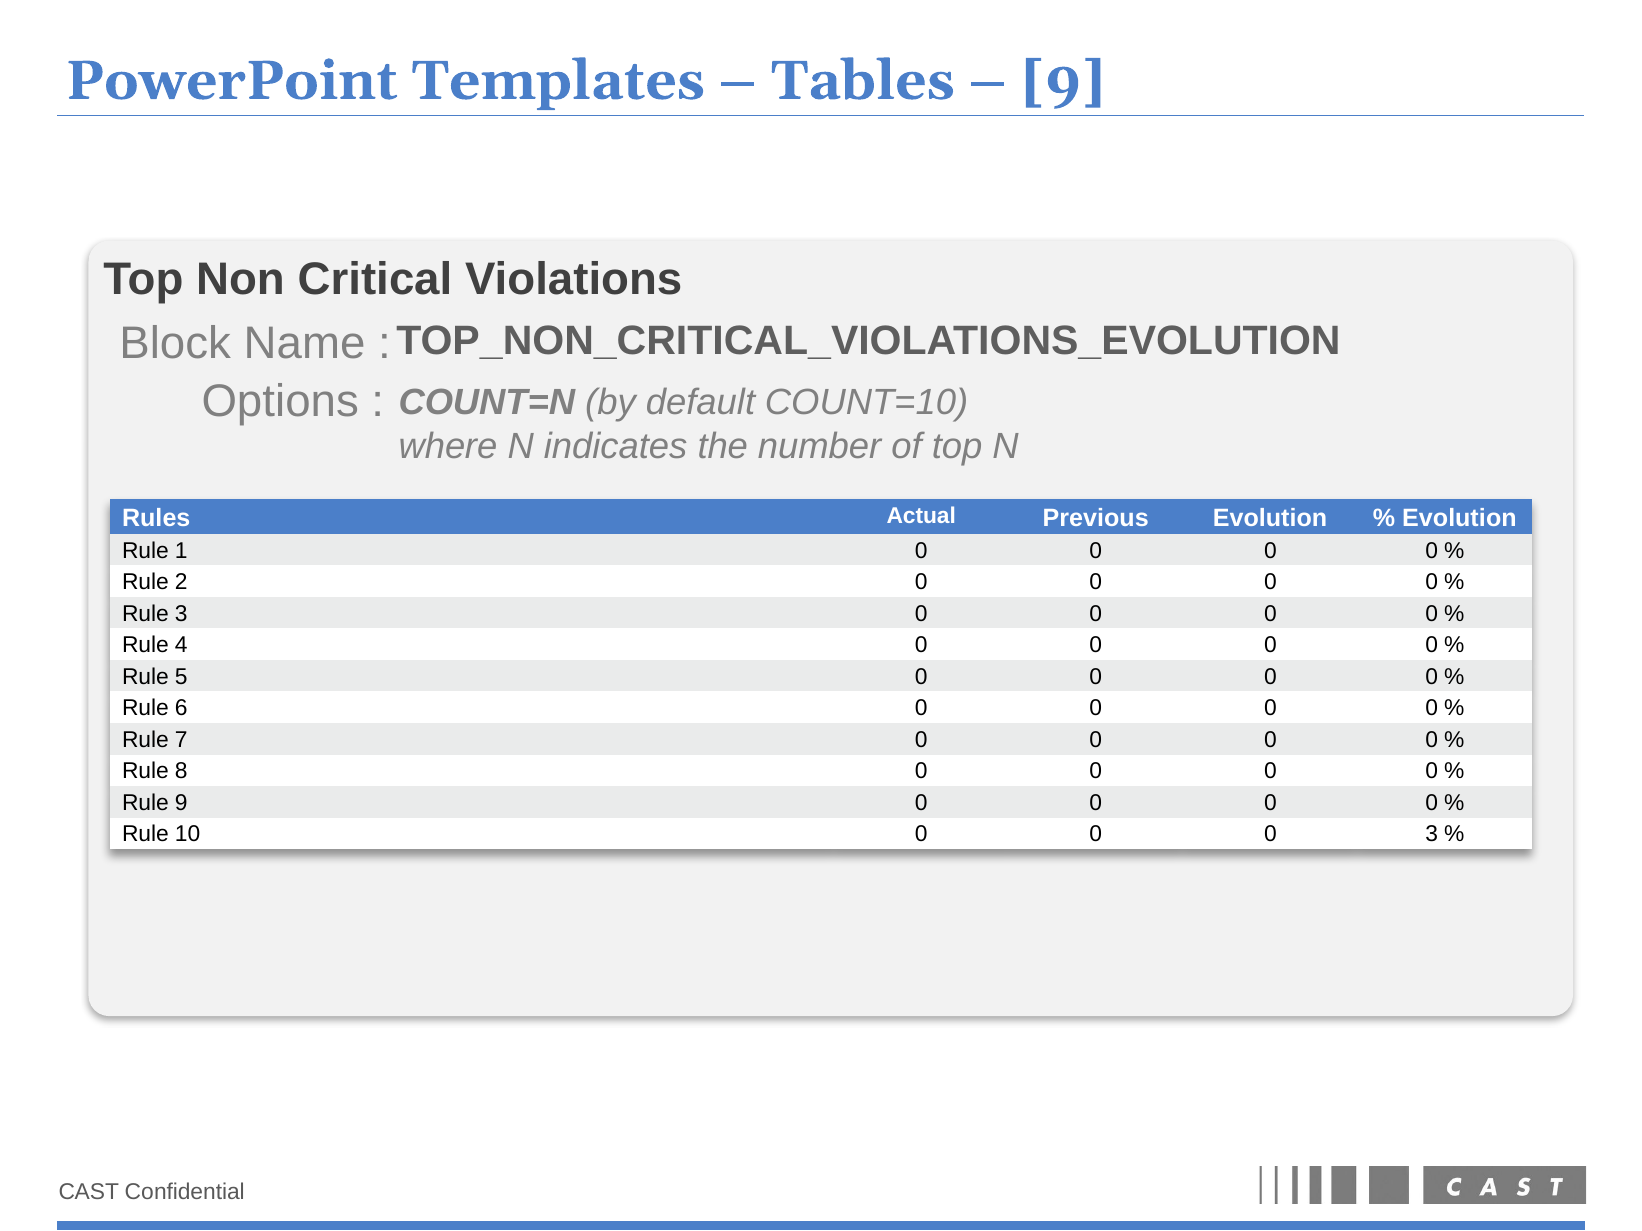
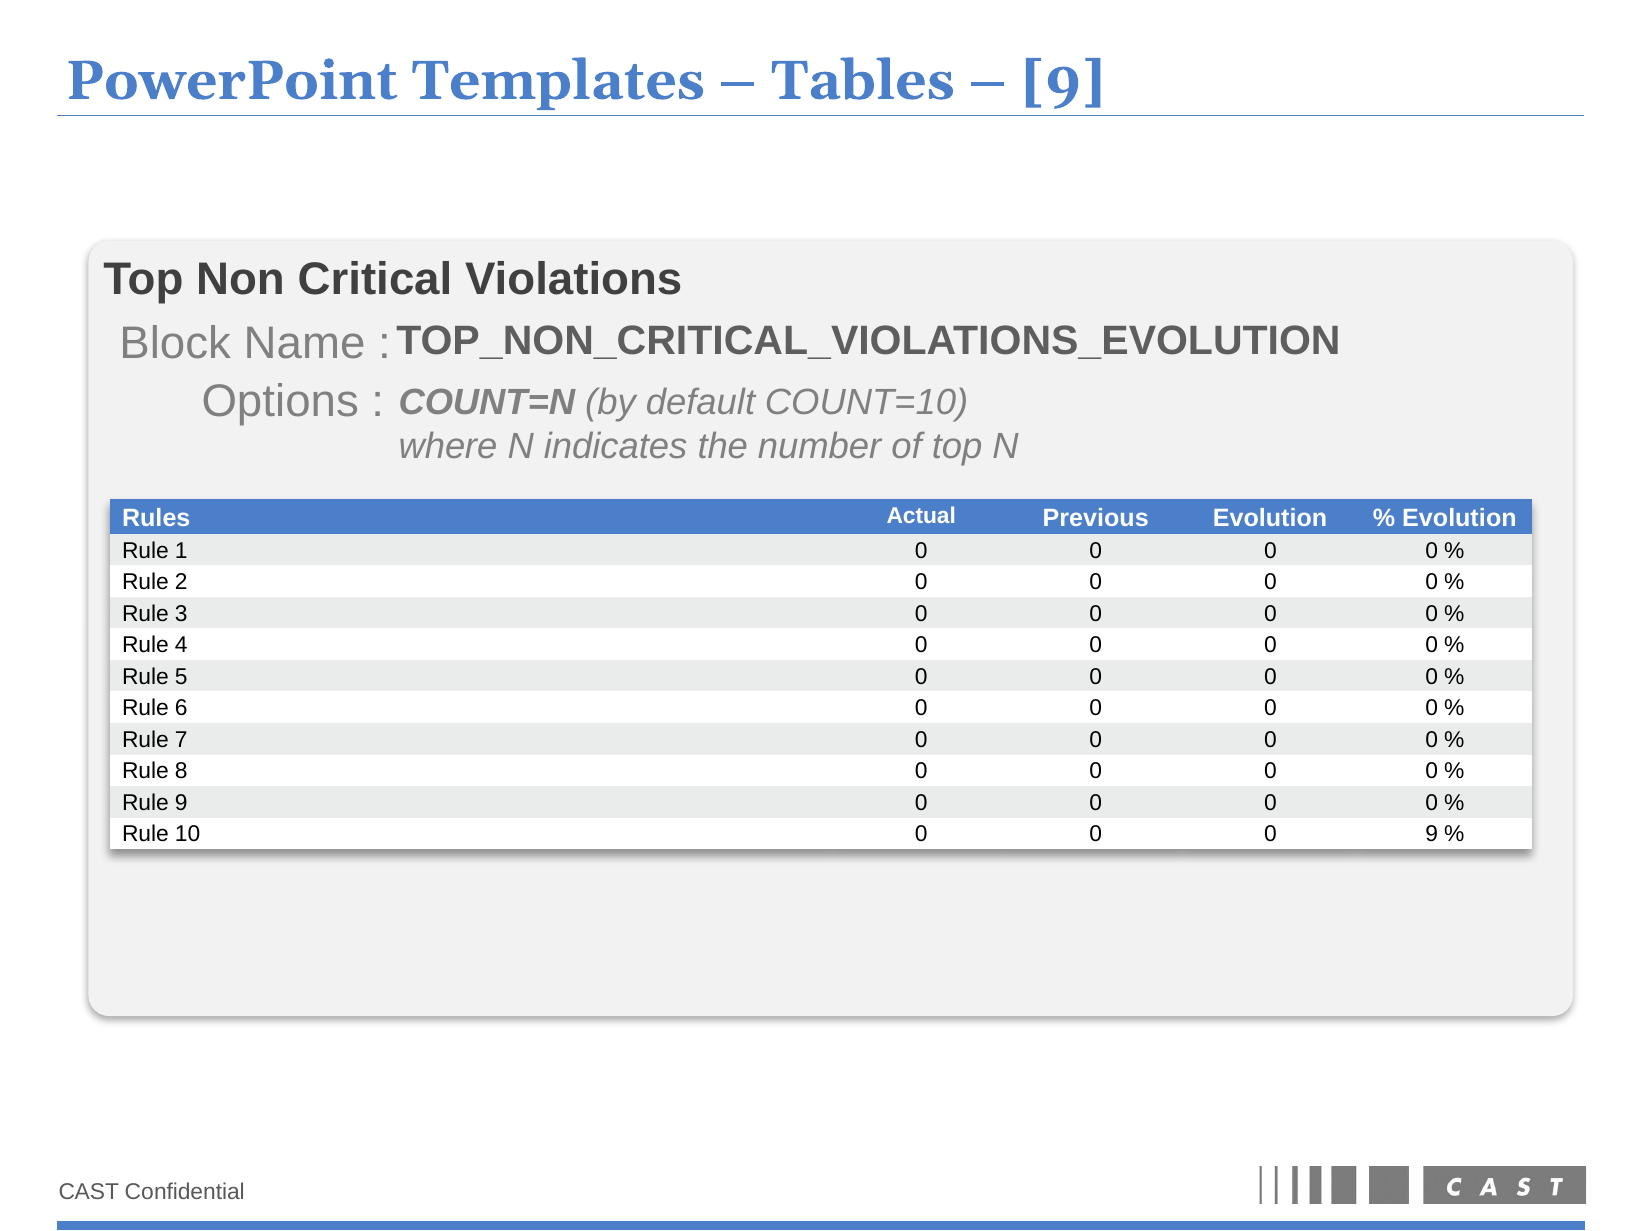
0 3: 3 -> 9
